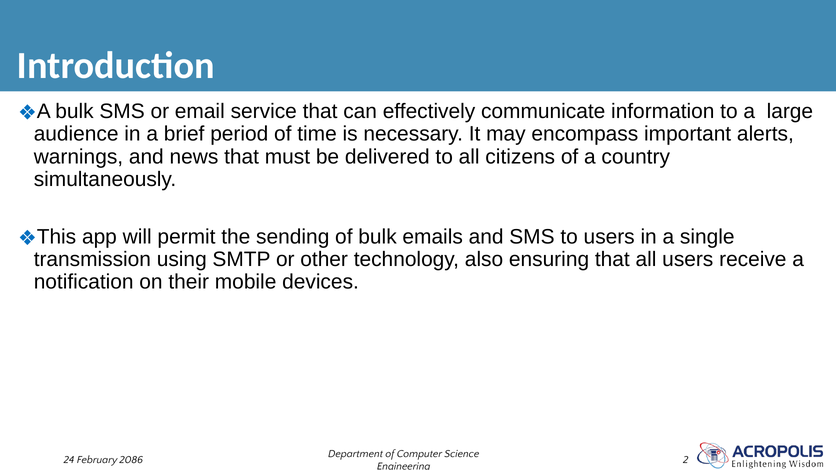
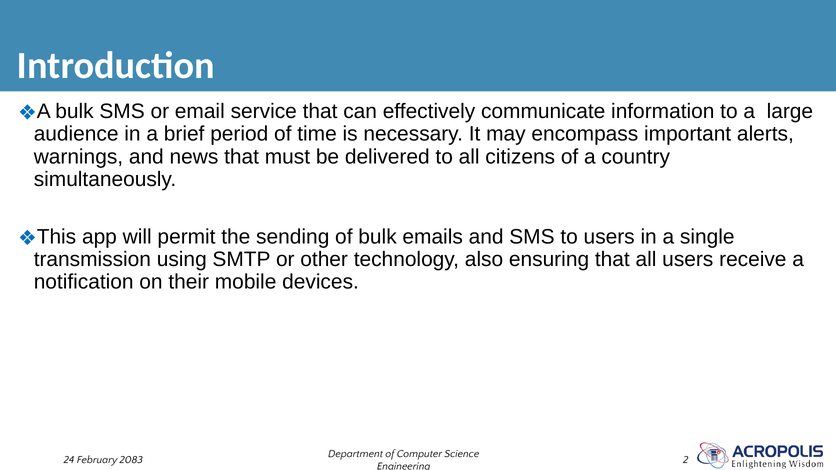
2086: 2086 -> 2083
